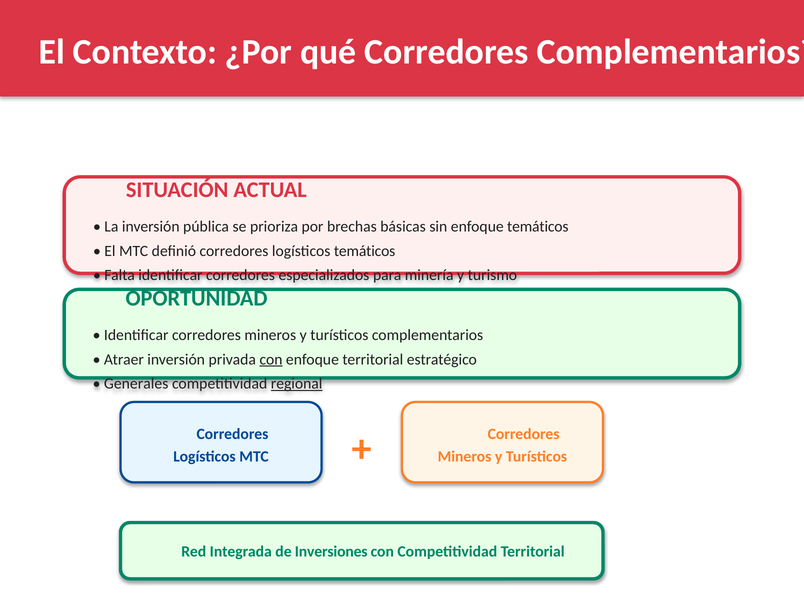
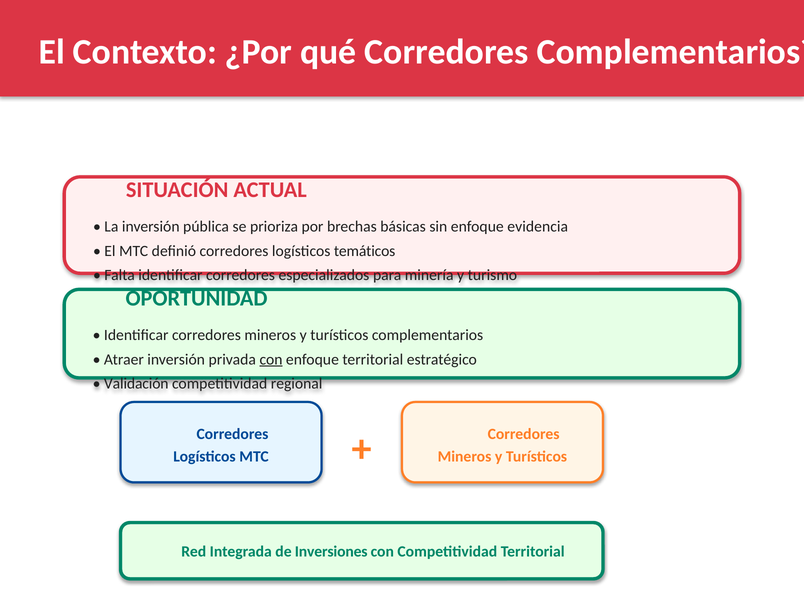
enfoque temáticos: temáticos -> evidencia
Generales: Generales -> Validación
regional underline: present -> none
